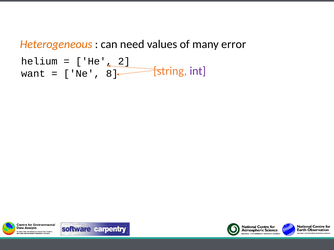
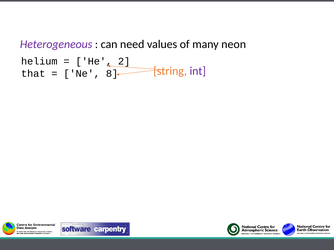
Heterogeneous colour: orange -> purple
error: error -> neon
want: want -> that
